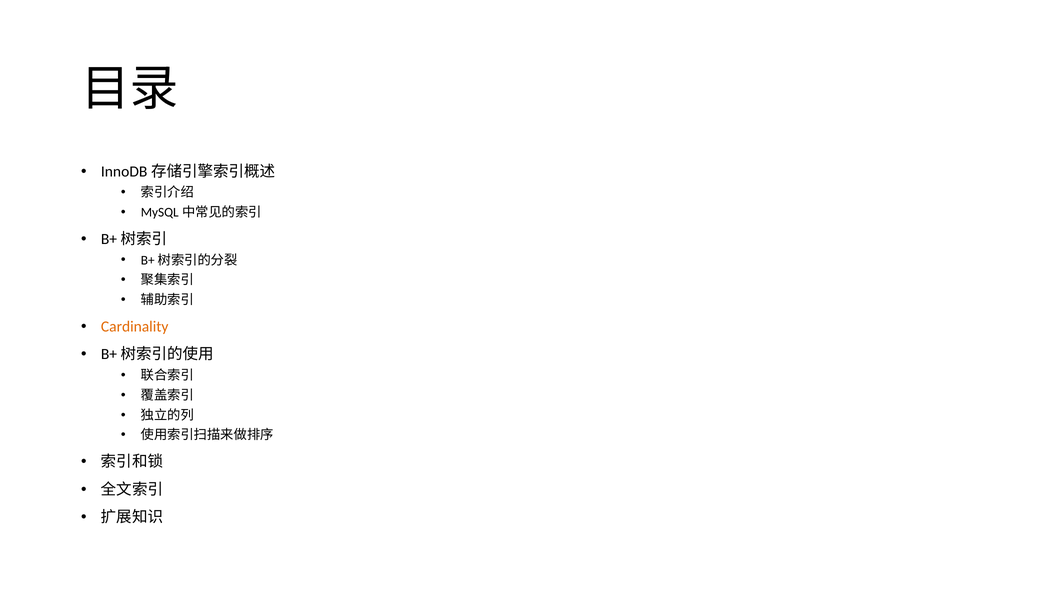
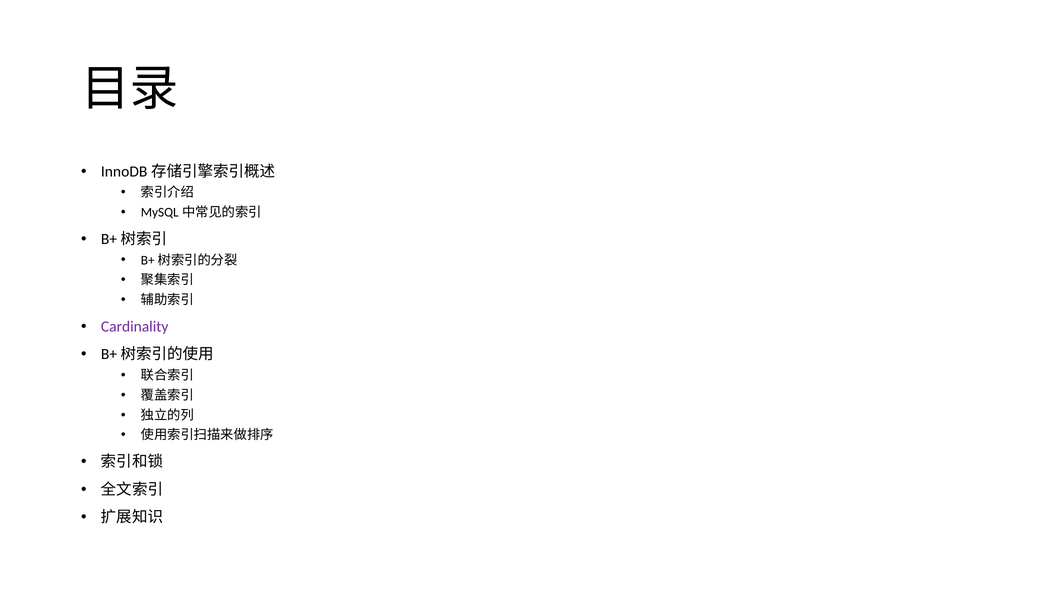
Cardinality colour: orange -> purple
